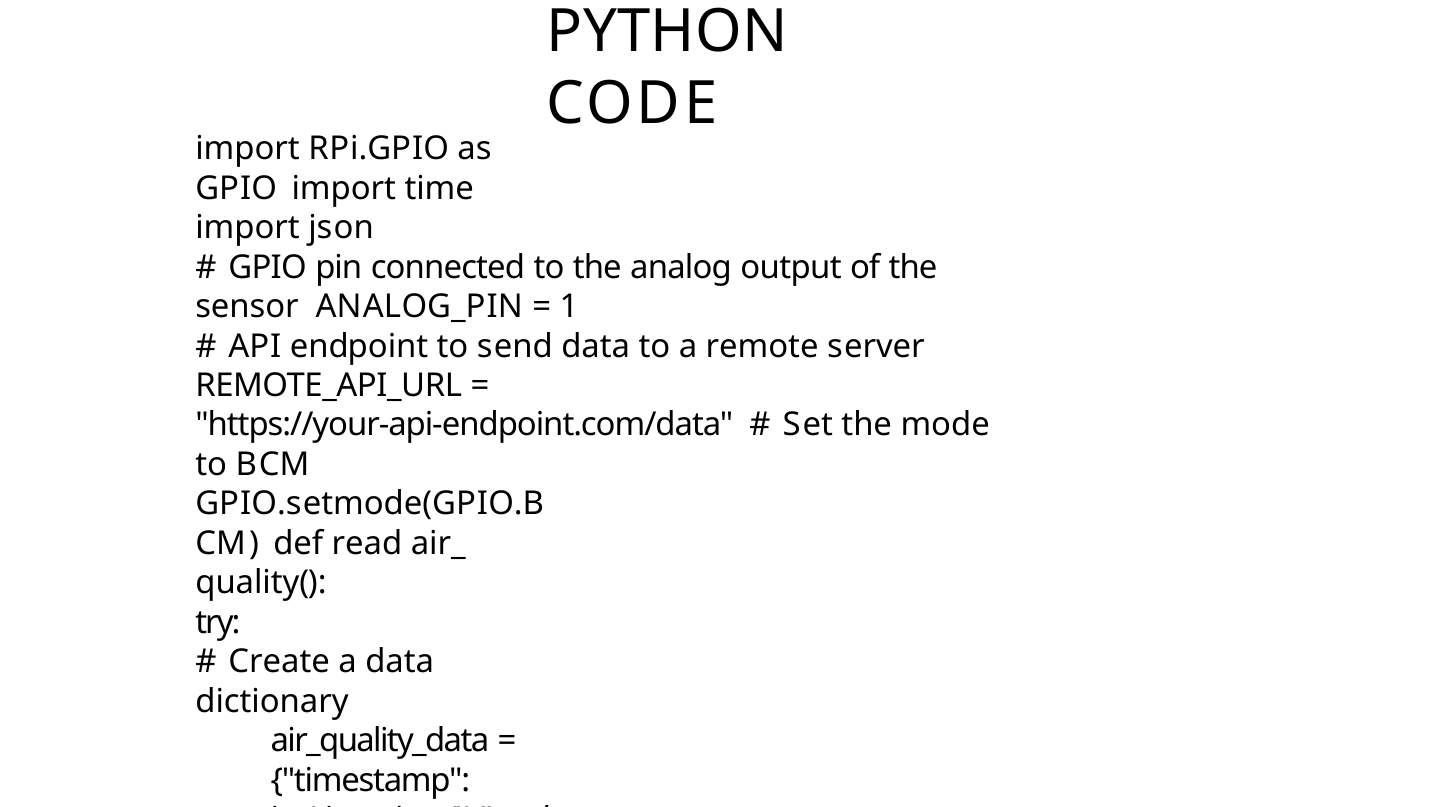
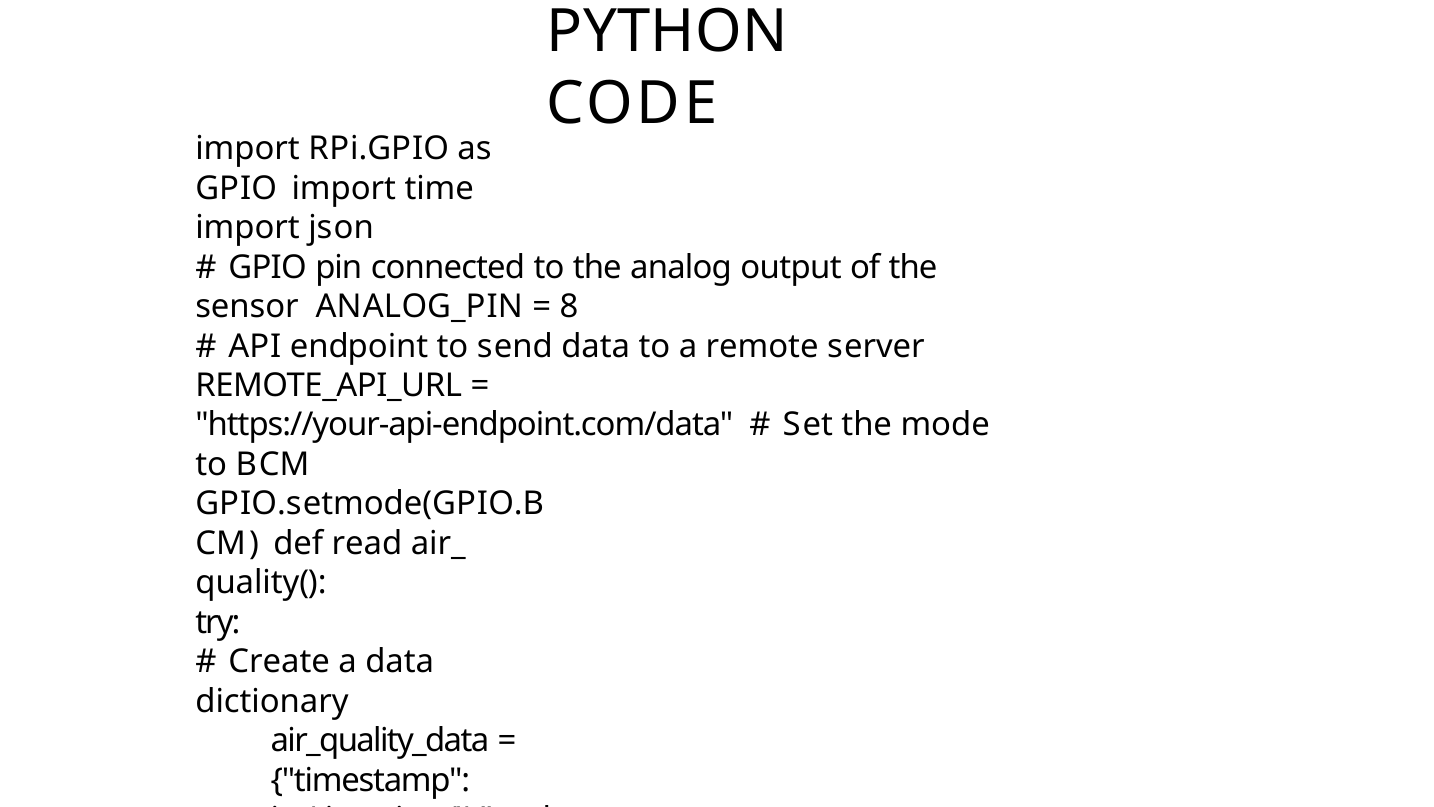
1: 1 -> 8
